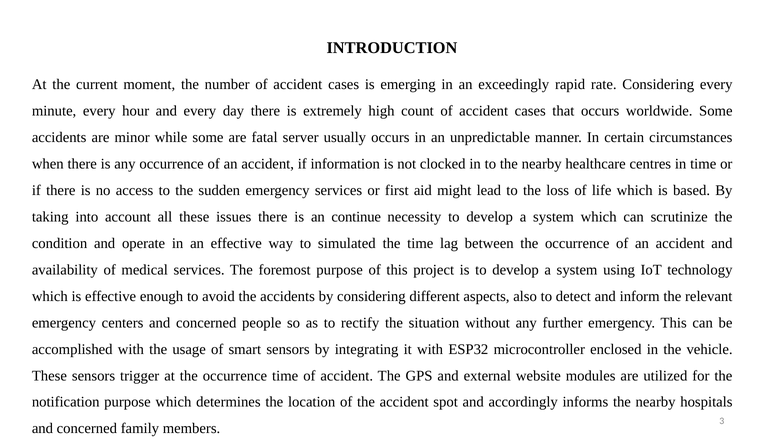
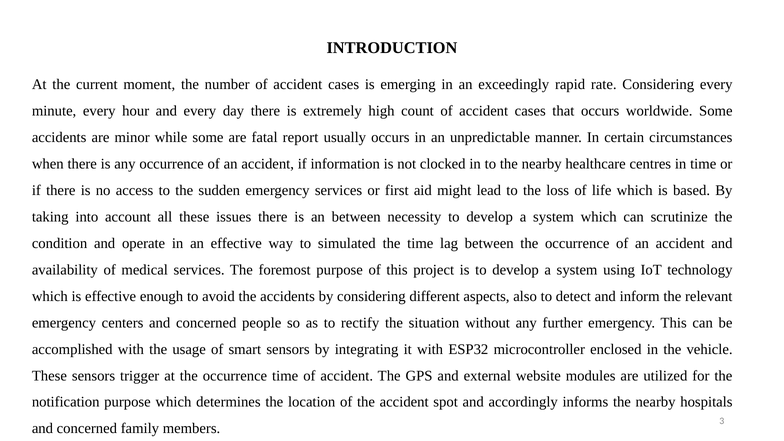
server: server -> report
an continue: continue -> between
